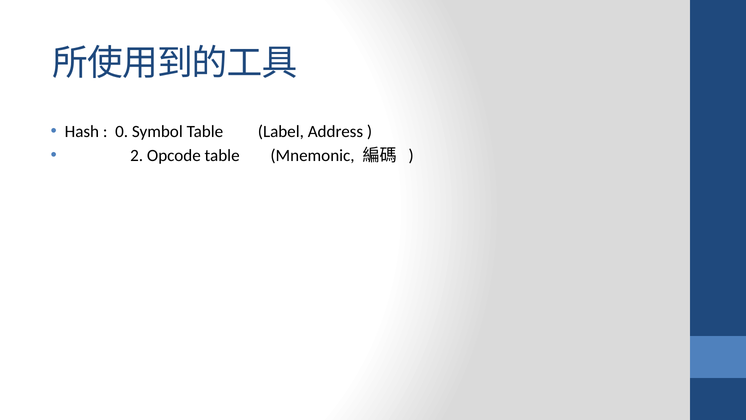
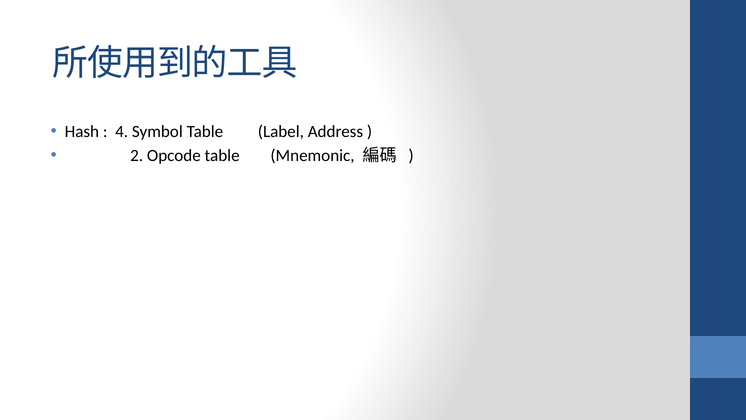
0: 0 -> 4
